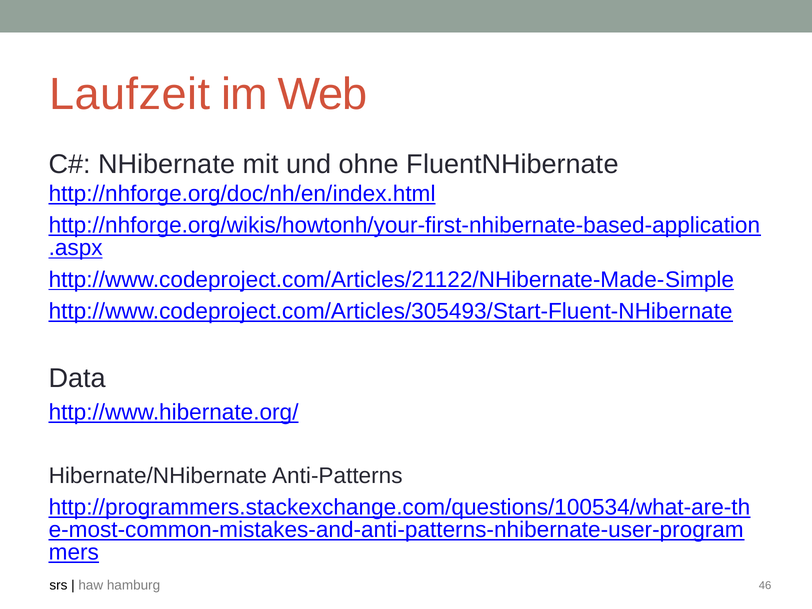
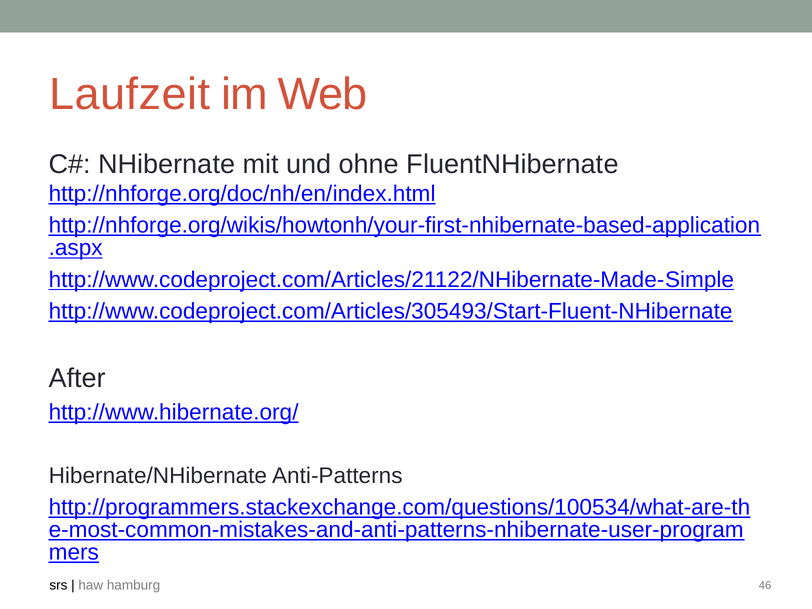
Data: Data -> After
